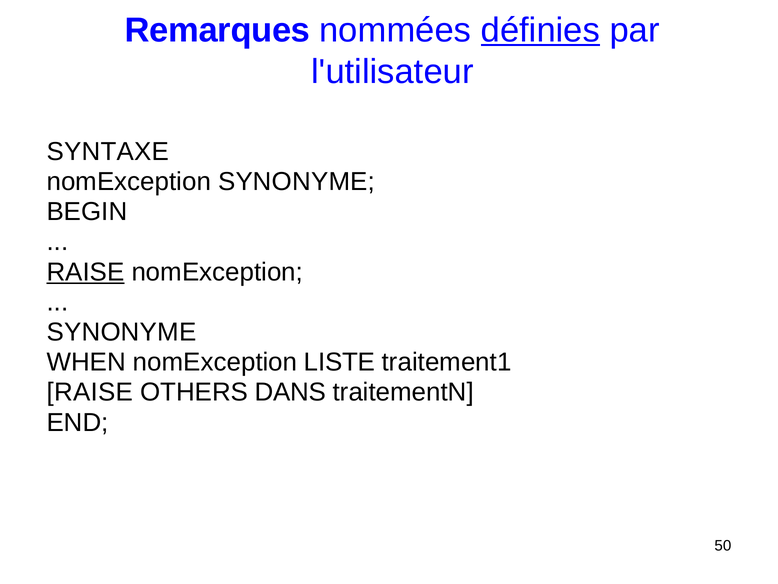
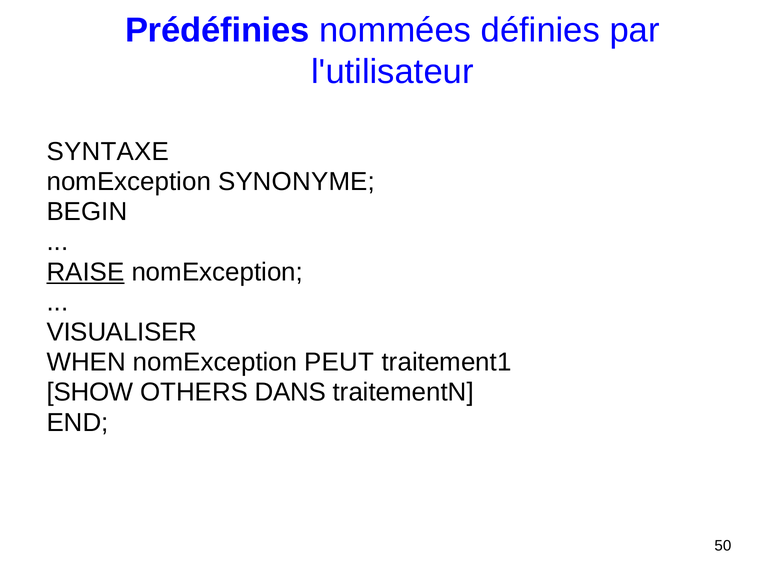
Remarques: Remarques -> Prédéfinies
définies underline: present -> none
SYNONYME at (121, 332): SYNONYME -> VISUALISER
LISTE: LISTE -> PEUT
RAISE at (90, 392): RAISE -> SHOW
